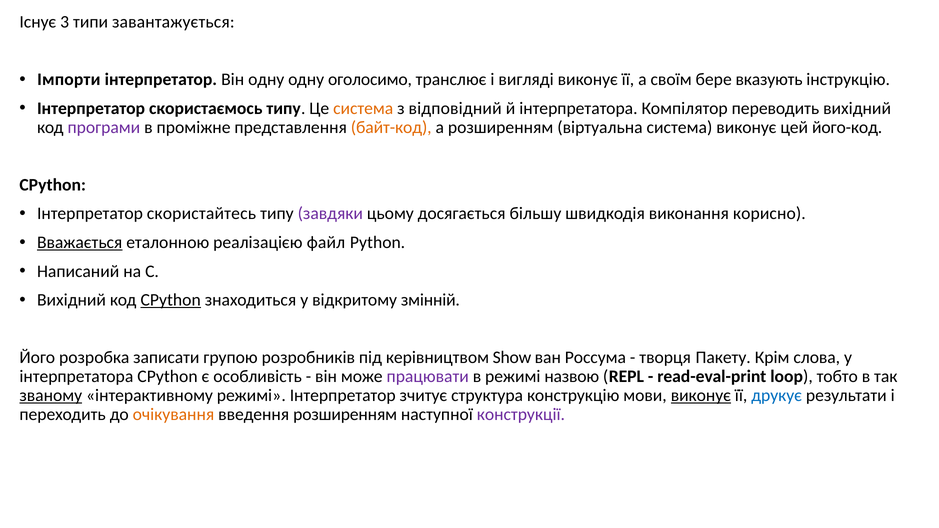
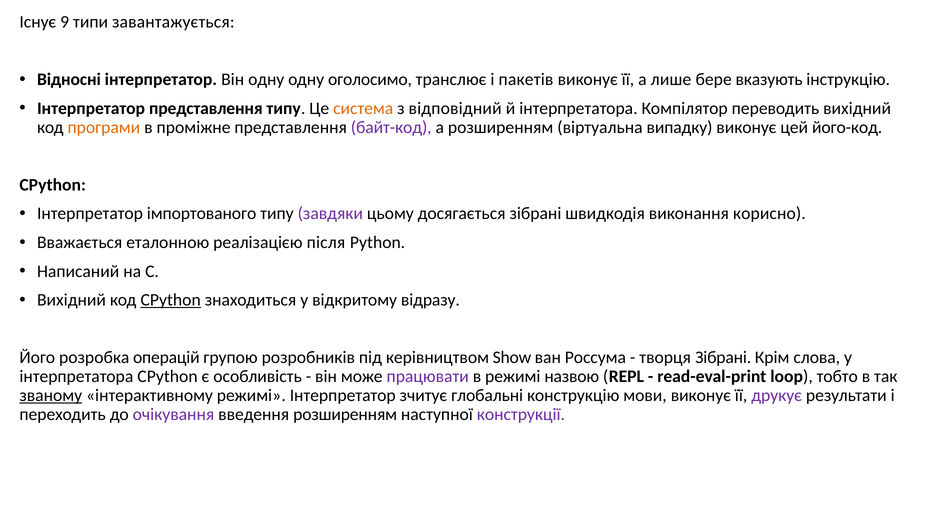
3: 3 -> 9
Імпорти: Імпорти -> Відносні
вигляді: вигляді -> пакетів
своїм: своїм -> лише
Інтерпретатор скористаємось: скористаємось -> представлення
програми colour: purple -> orange
байт-код colour: orange -> purple
віртуальна система: система -> випадку
скористайтесь: скористайтесь -> імпортованого
досягається більшу: більшу -> зібрані
Вважається underline: present -> none
файл: файл -> після
змінній: змінній -> відразу
записати: записати -> операцій
творця Пакету: Пакету -> Зібрані
структура: структура -> глобальні
виконує at (701, 396) underline: present -> none
друкує colour: blue -> purple
очікування colour: orange -> purple
